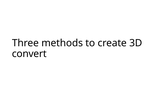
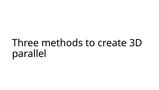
convert: convert -> parallel
